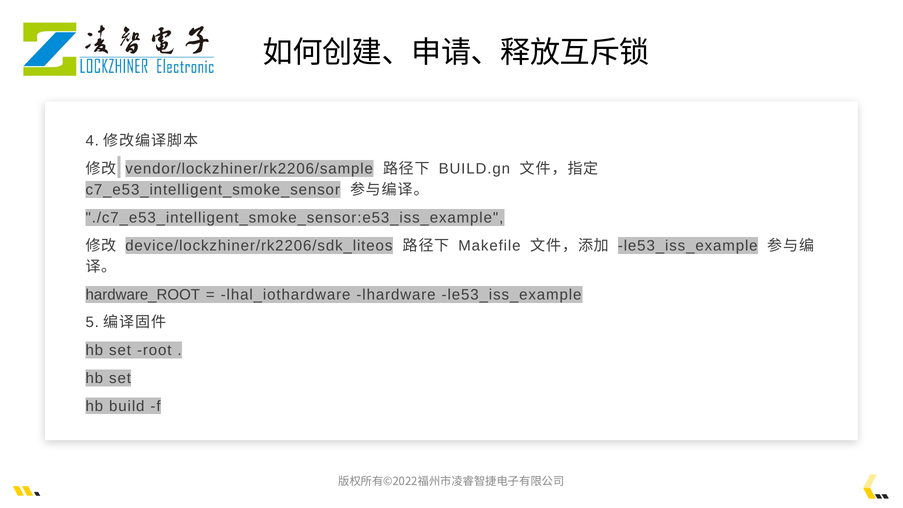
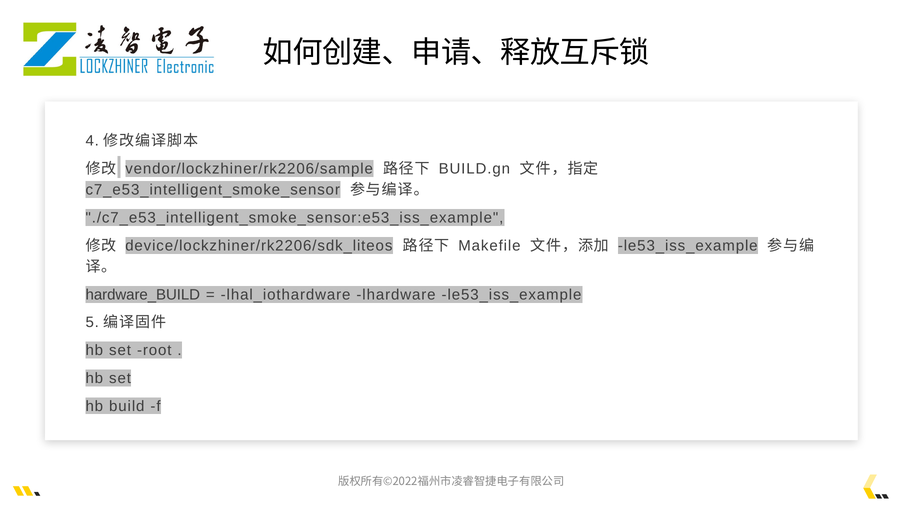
hardware_ROOT: hardware_ROOT -> hardware_BUILD
